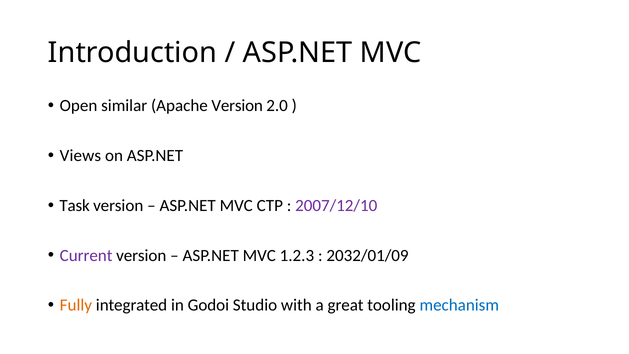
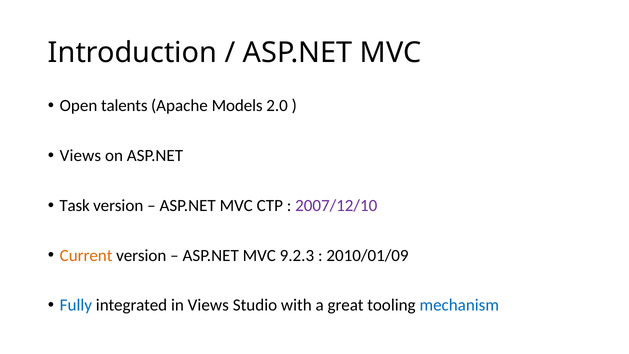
similar: similar -> talents
Apache Version: Version -> Models
Current colour: purple -> orange
1.2.3: 1.2.3 -> 9.2.3
2032/01/09: 2032/01/09 -> 2010/01/09
Fully colour: orange -> blue
in Godoi: Godoi -> Views
